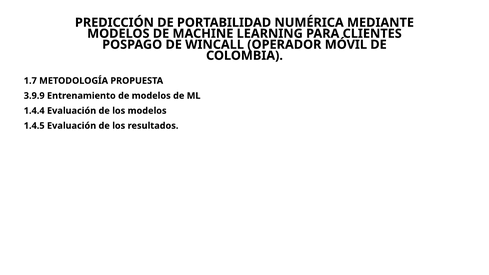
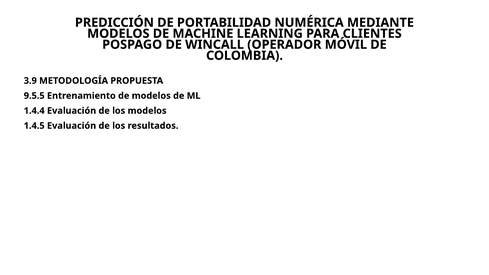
1.7: 1.7 -> 3.9
3.9.9: 3.9.9 -> 9.5.5
